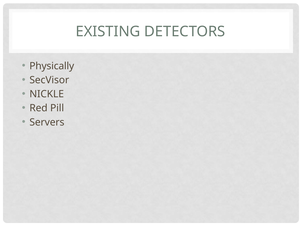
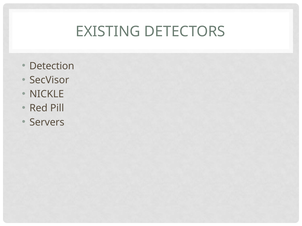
Physically: Physically -> Detection
